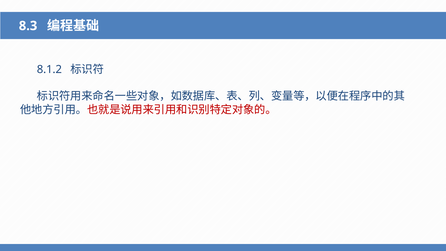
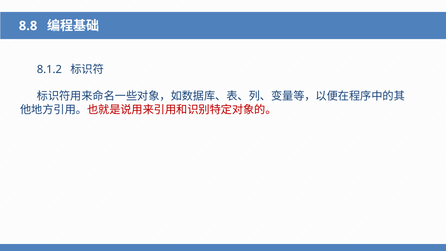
8.3: 8.3 -> 8.8
